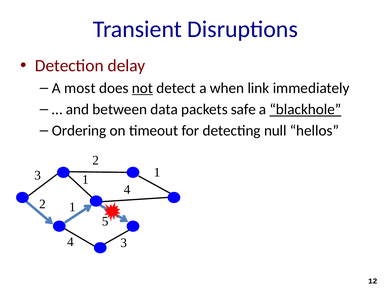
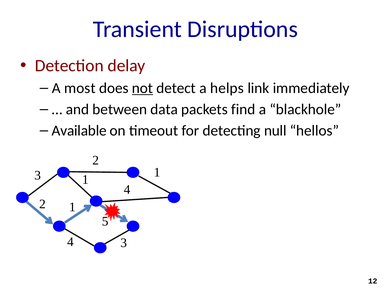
when: when -> helps
safe: safe -> find
blackhole underline: present -> none
Ordering: Ordering -> Available
